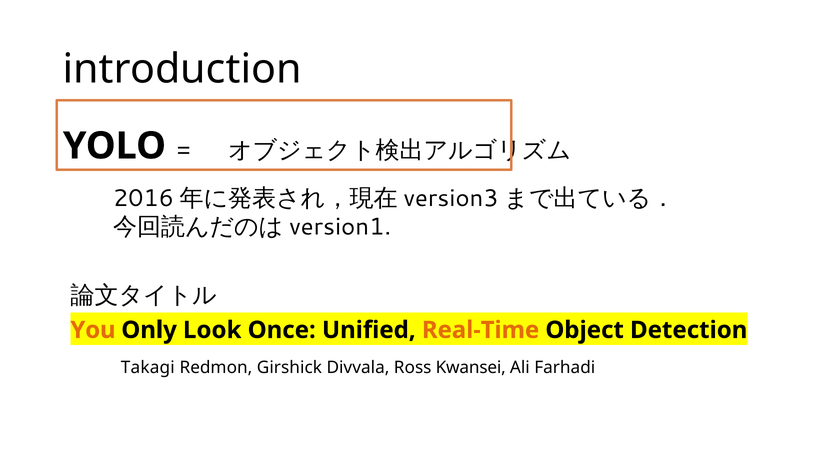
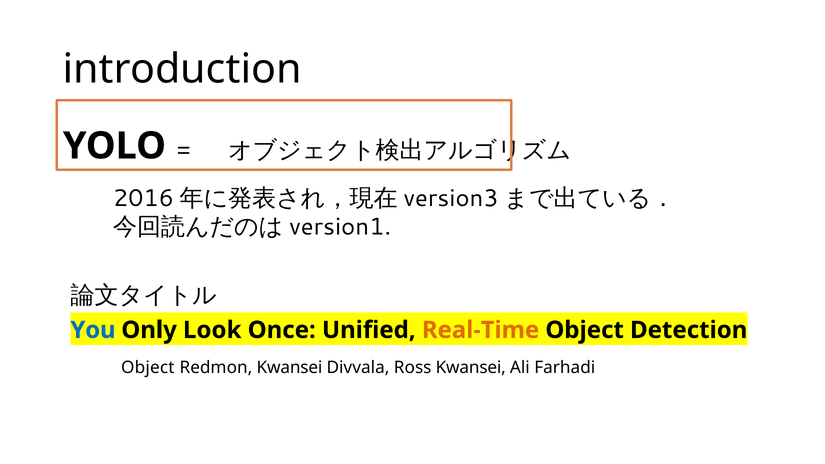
You colour: orange -> blue
Takagi at (148, 368): Takagi -> Object
Redmon Girshick: Girshick -> Kwansei
